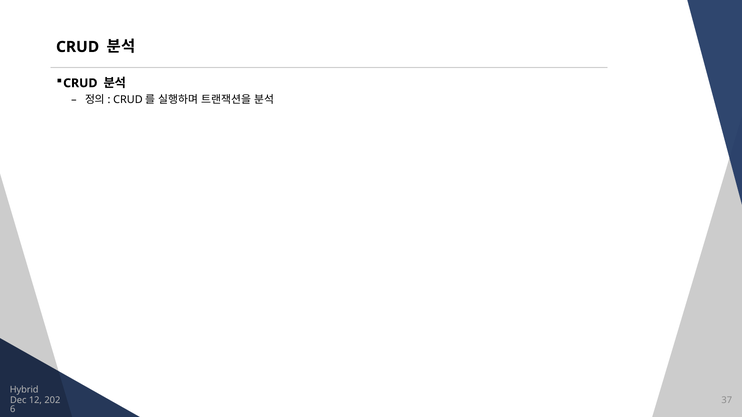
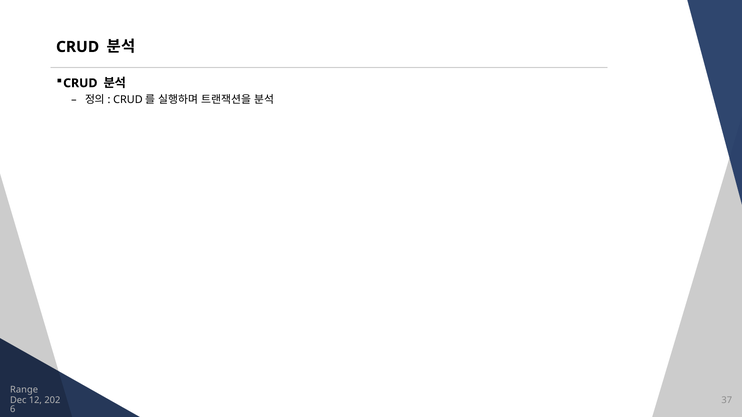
Hybrid: Hybrid -> Range
